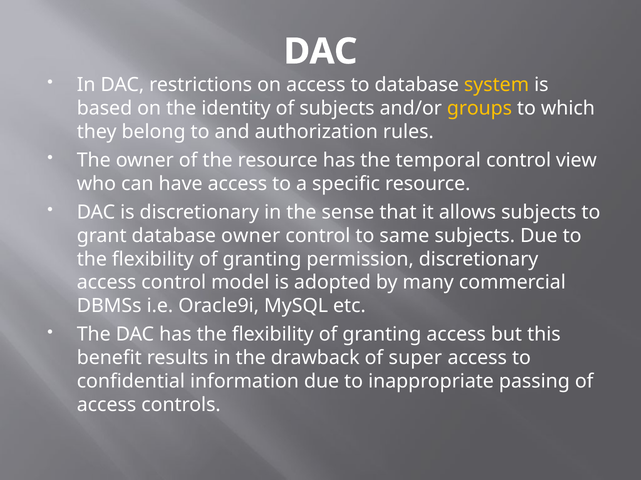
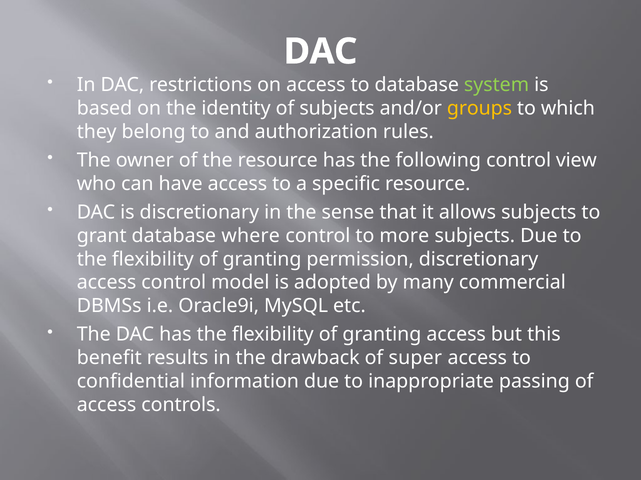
system colour: yellow -> light green
temporal: temporal -> following
database owner: owner -> where
same: same -> more
